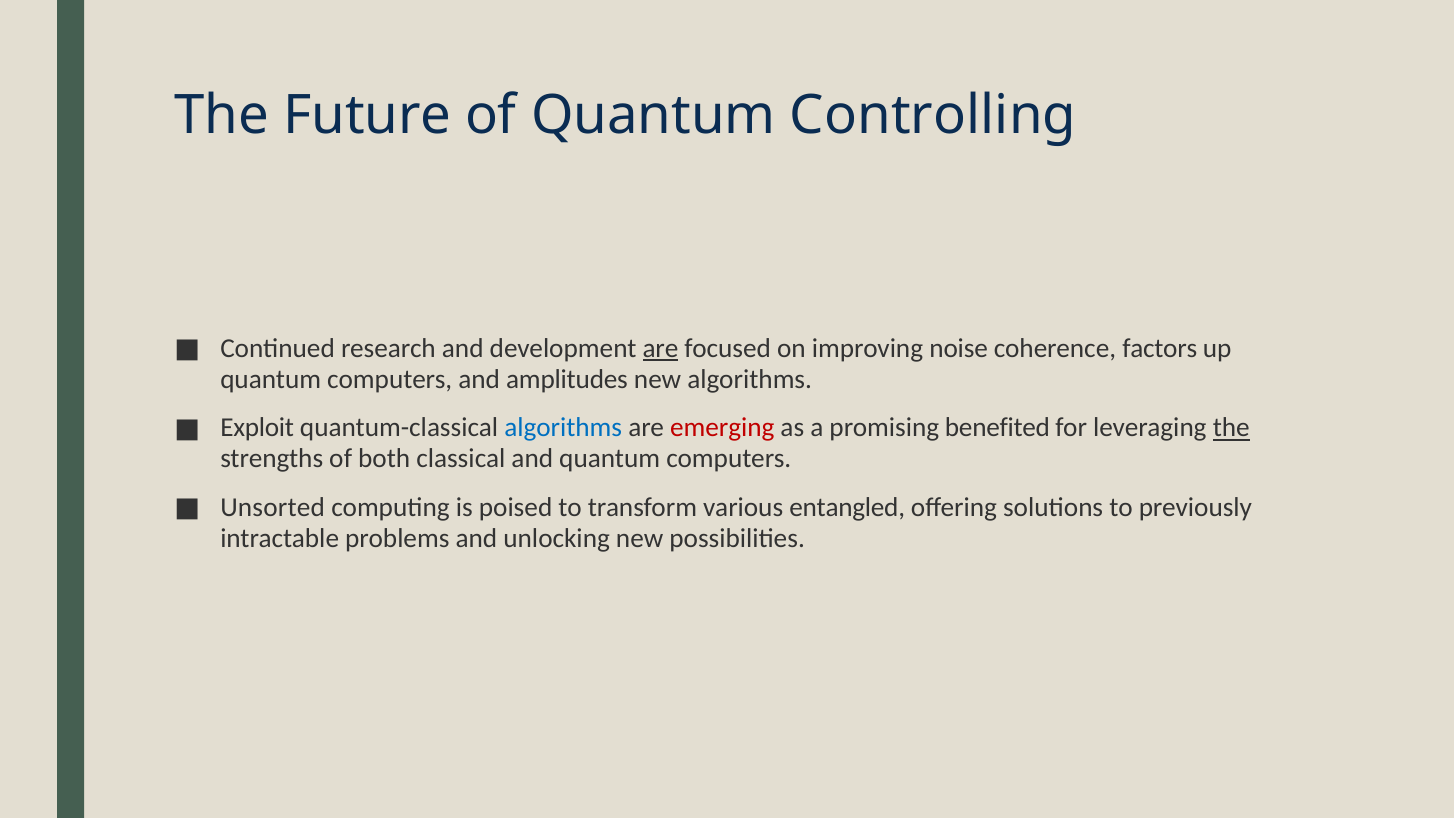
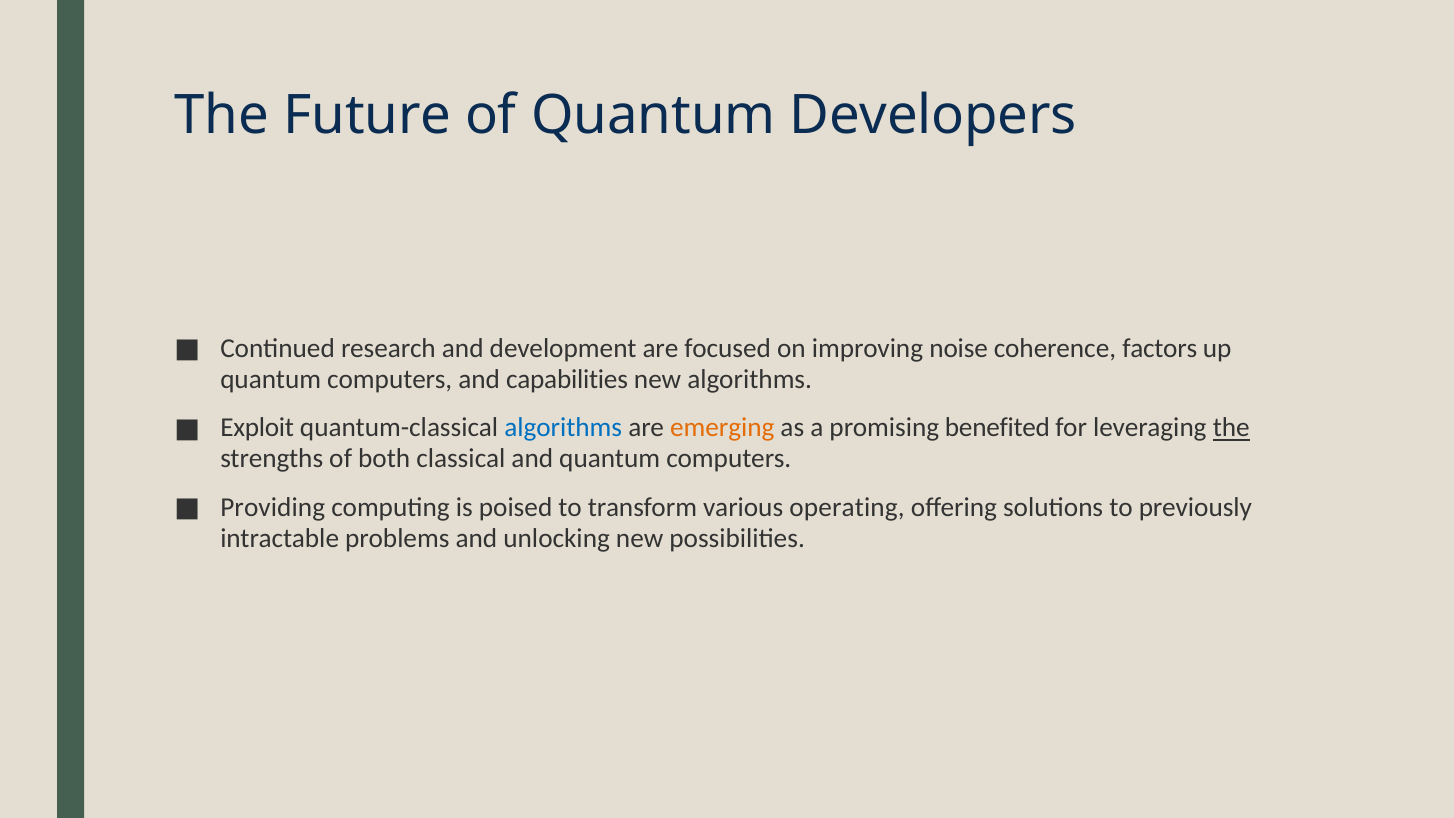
Controlling: Controlling -> Developers
are at (660, 348) underline: present -> none
amplitudes: amplitudes -> capabilities
emerging colour: red -> orange
Unsorted: Unsorted -> Providing
entangled: entangled -> operating
